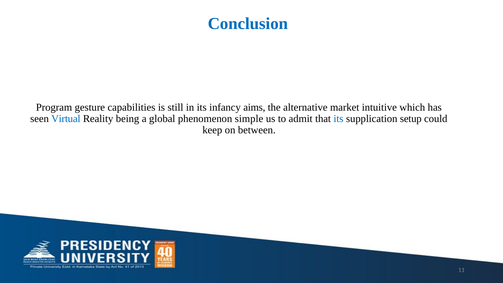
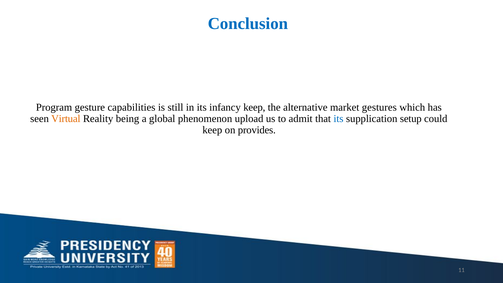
infancy aims: aims -> keep
intuitive: intuitive -> gestures
Virtual colour: blue -> orange
simple: simple -> upload
between: between -> provides
